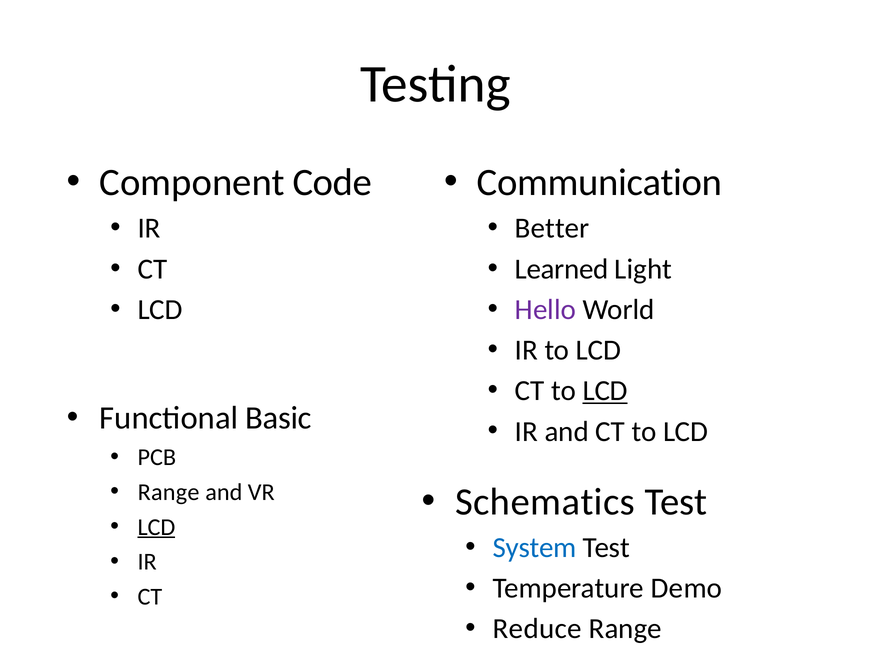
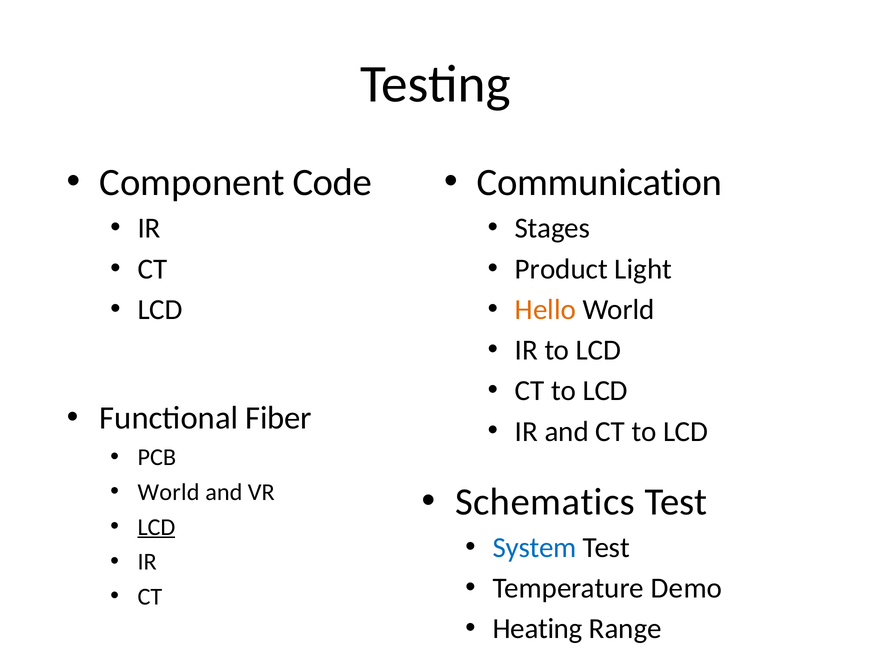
Better: Better -> Stages
Learned: Learned -> Product
Hello colour: purple -> orange
LCD at (605, 391) underline: present -> none
Basic: Basic -> Fiber
Range at (169, 492): Range -> World
Reduce: Reduce -> Heating
